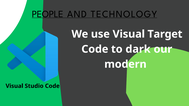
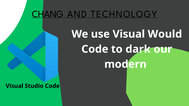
PEOPLE: PEOPLE -> CHANG
Target: Target -> Would
